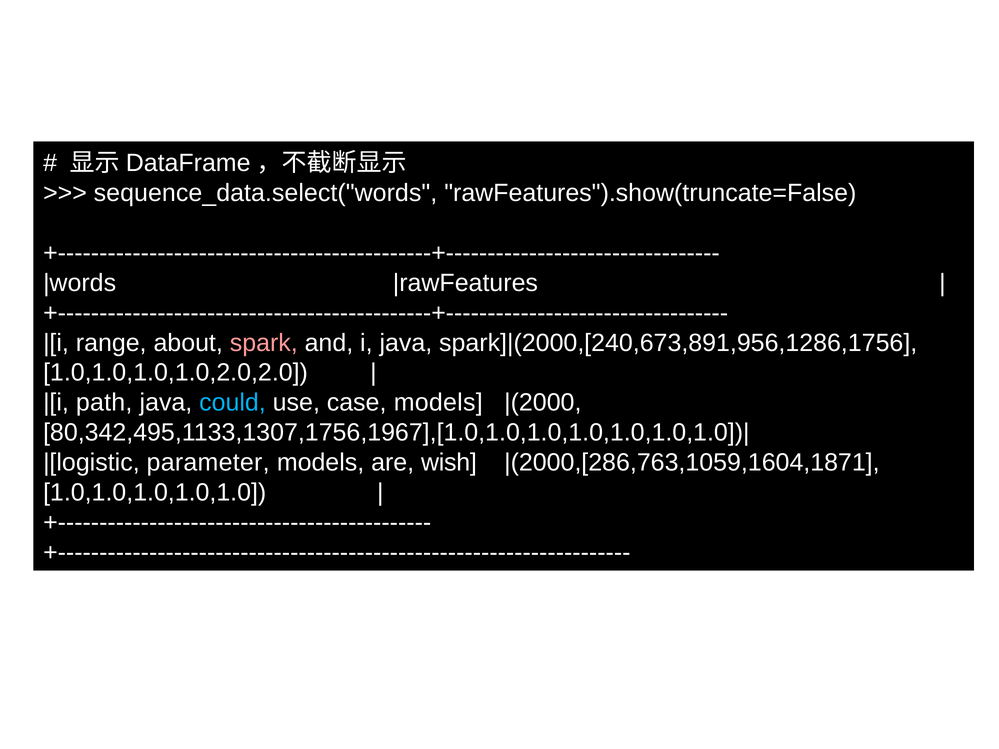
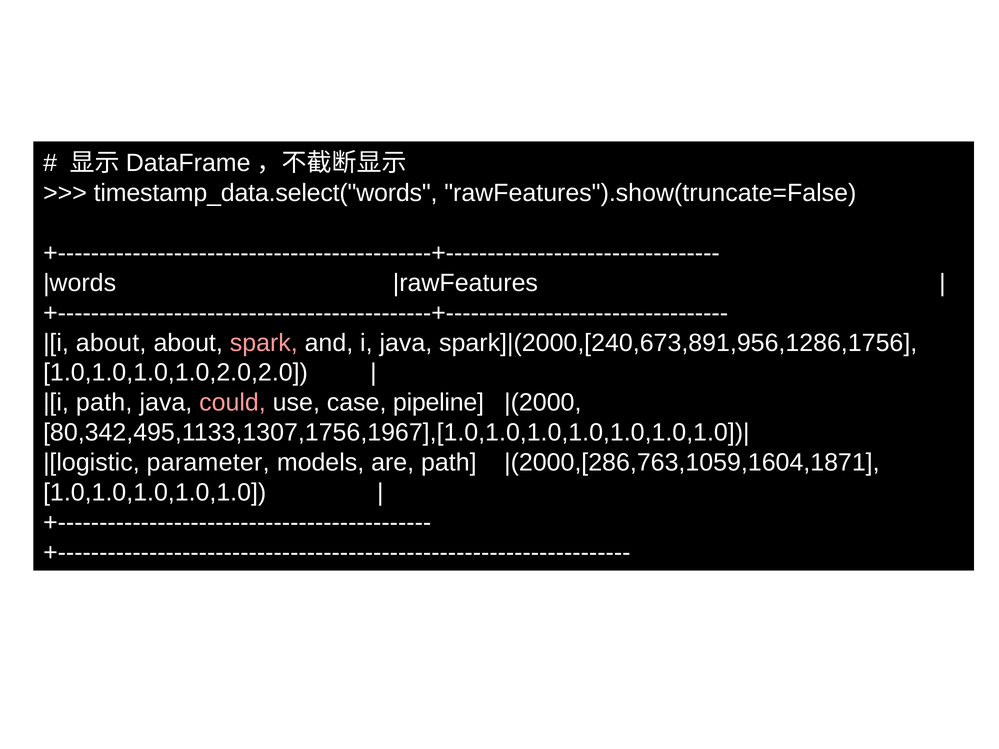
sequence_data.select("words: sequence_data.select("words -> timestamp_data.select("words
range at (111, 343): range -> about
could colour: light blue -> pink
case models: models -> pipeline
are wish: wish -> path
